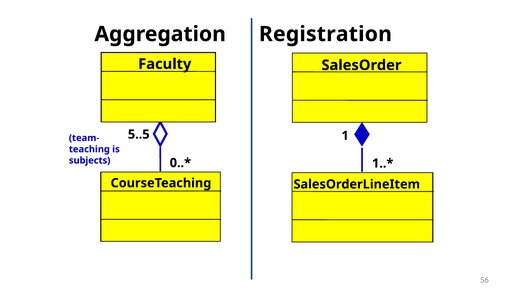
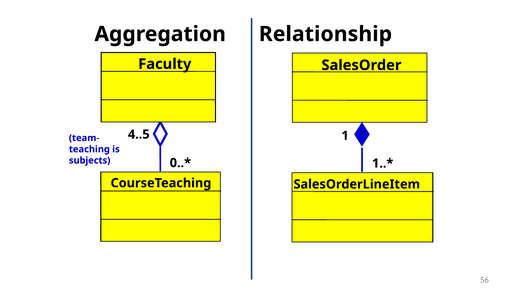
Registration: Registration -> Relationship
5..5: 5..5 -> 4..5
